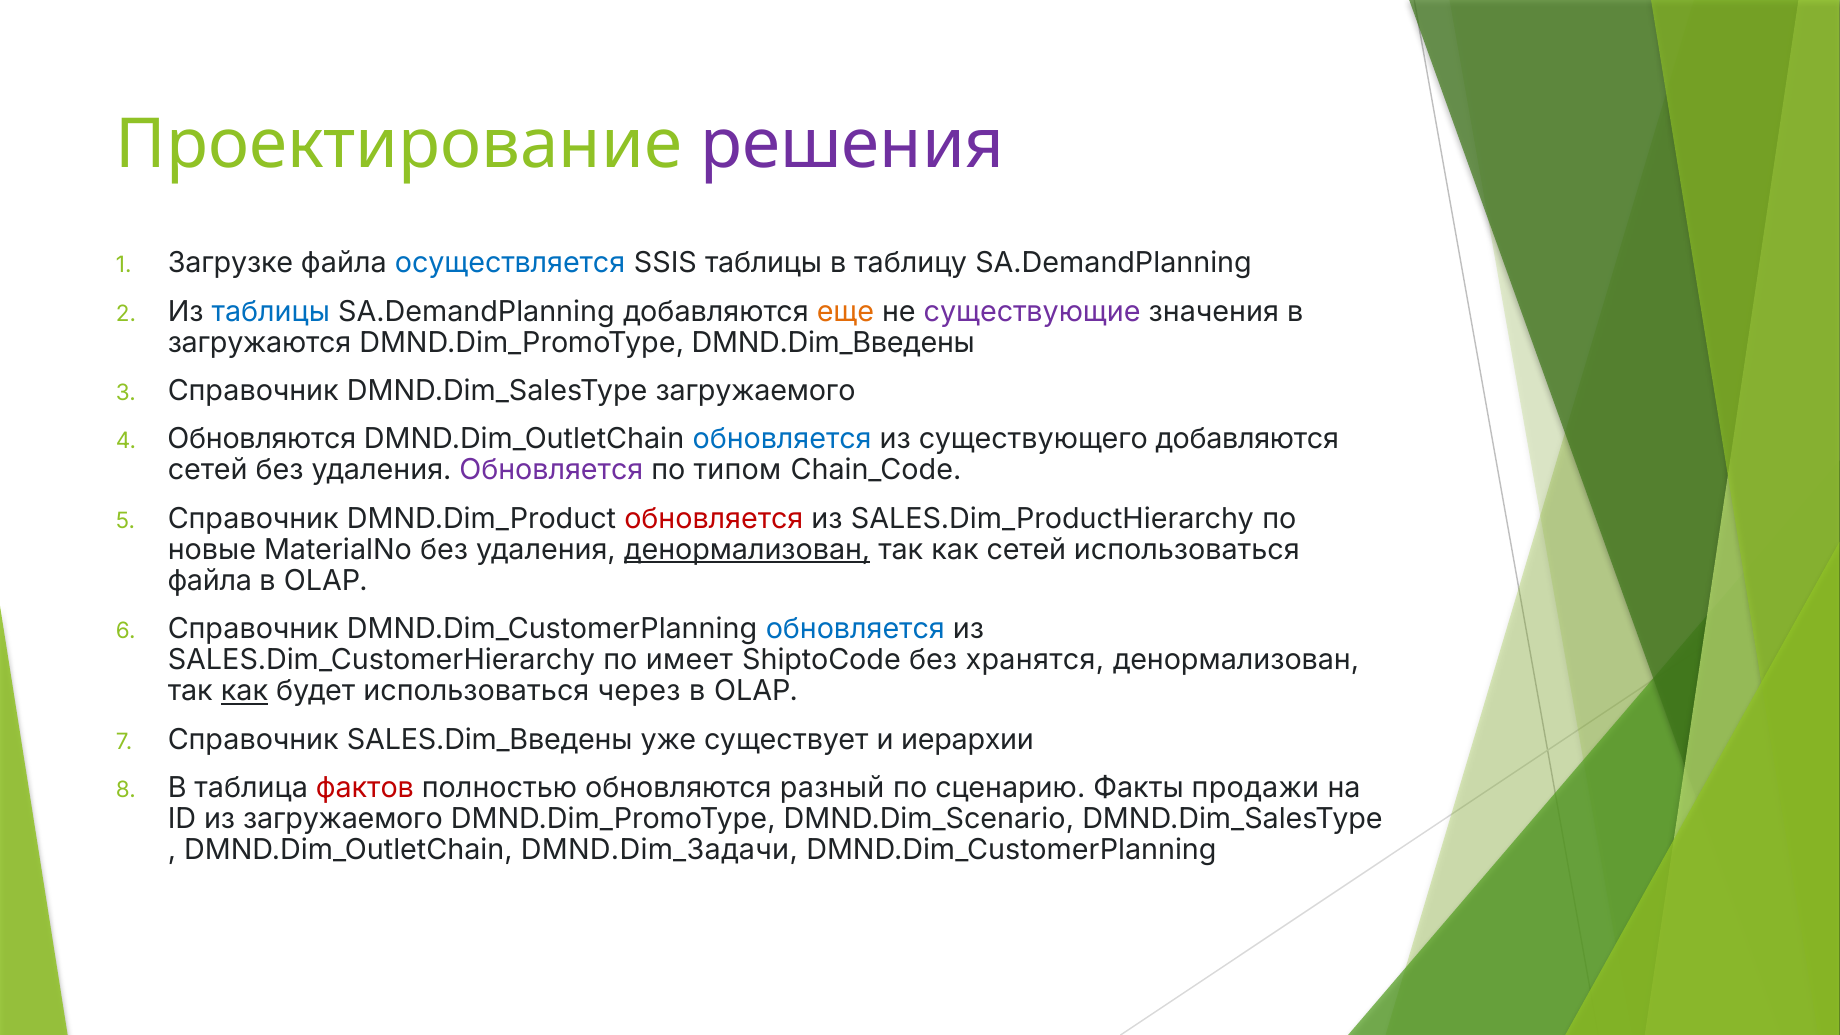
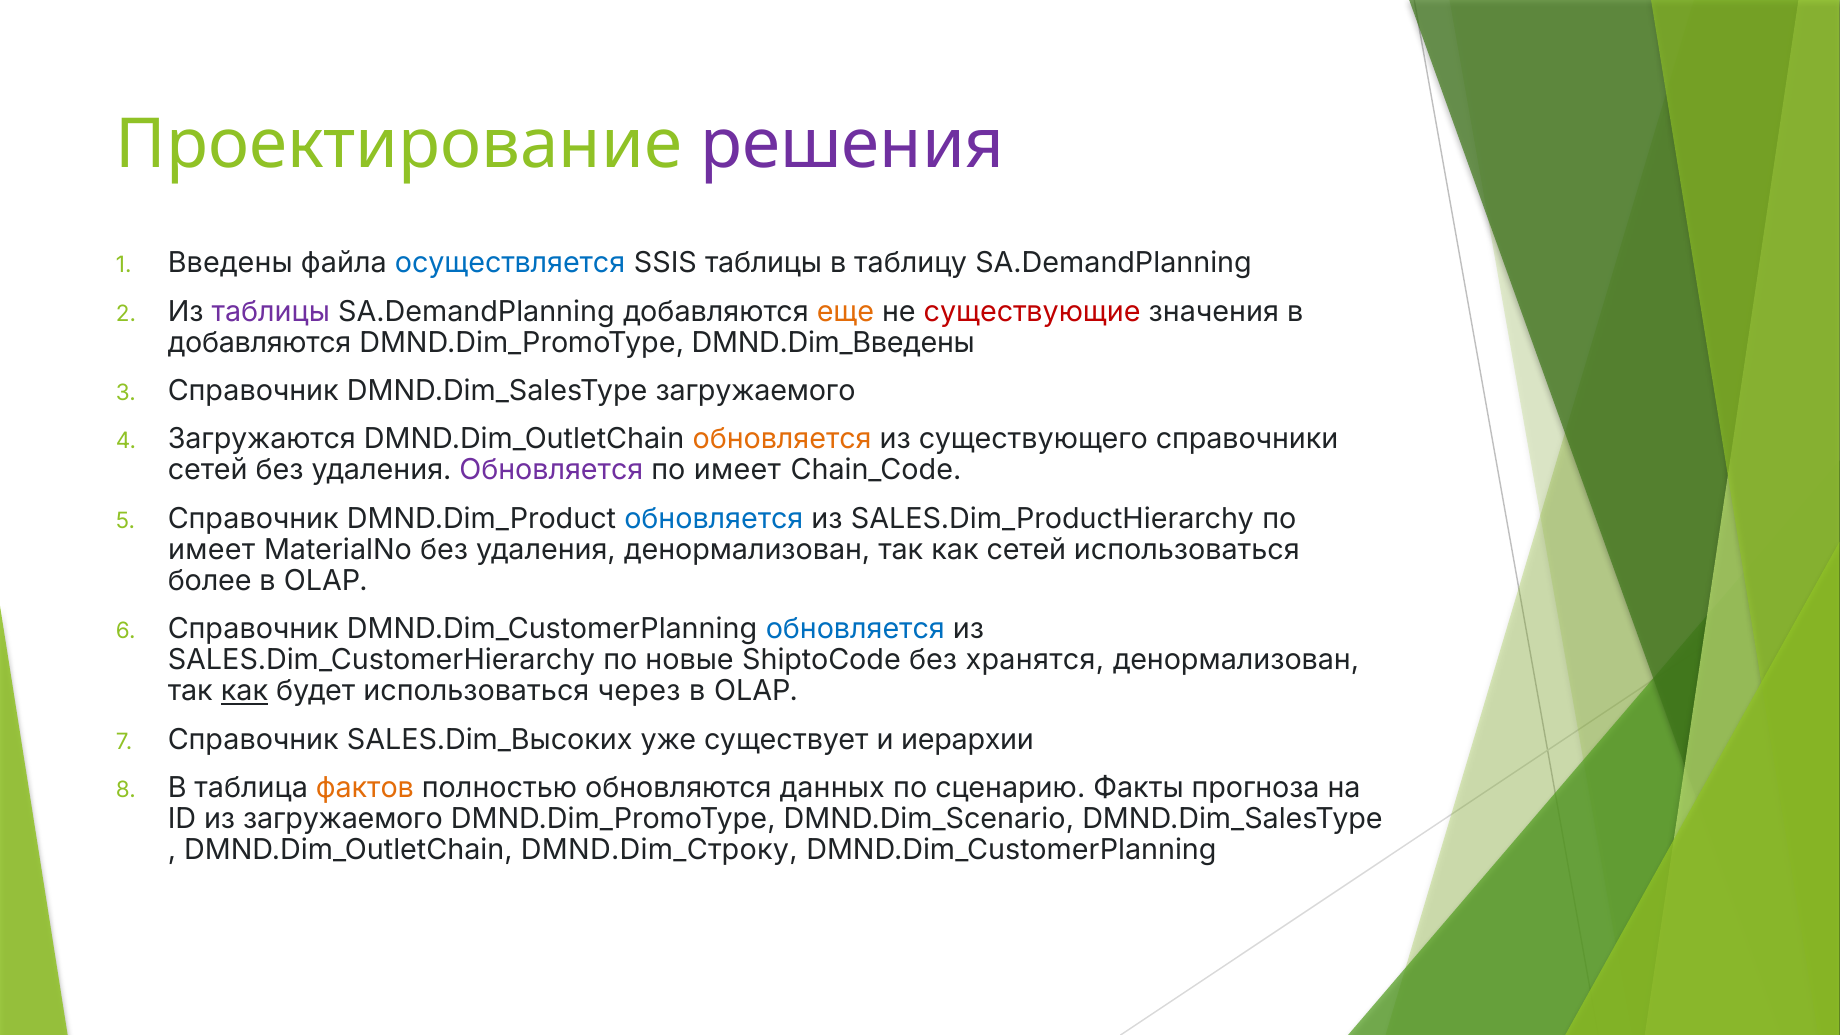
Загрузке: Загрузке -> Введены
таблицы at (271, 312) colour: blue -> purple
существующие colour: purple -> red
загружаются at (260, 343): загружаются -> добавляются
Обновляются at (262, 439): Обновляются -> Загружаются
обновляется at (782, 439) colour: blue -> orange
существующего добавляются: добавляются -> справочники
типом at (738, 470): типом -> имеет
обновляется at (714, 519) colour: red -> blue
новые at (212, 550): новые -> имеет
денормализован at (747, 550) underline: present -> none
файла at (210, 581): файла -> более
имеет: имеет -> новые
SALES.Dim_Введены: SALES.Dim_Введены -> SALES.Dim_Высоких
фактов colour: red -> orange
разный: разный -> данных
продажи: продажи -> прогноза
DMND.Dim_Задачи: DMND.Dim_Задачи -> DMND.Dim_Строку
